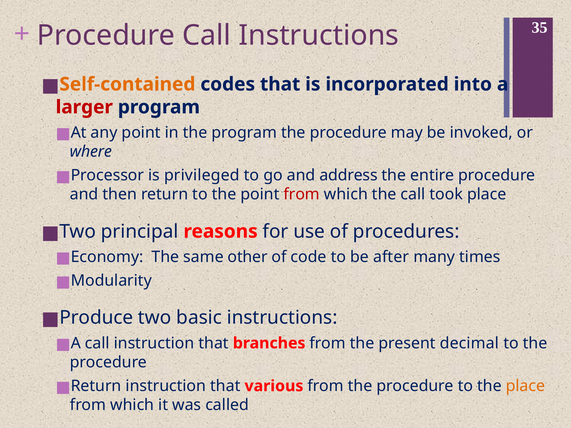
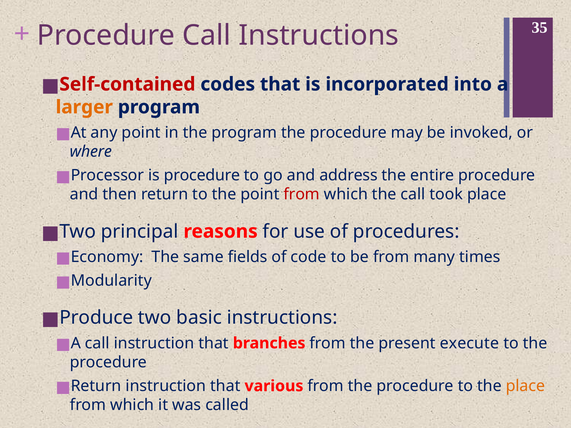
Self-contained colour: orange -> red
larger colour: red -> orange
is privileged: privileged -> procedure
other: other -> fields
be after: after -> from
decimal: decimal -> execute
